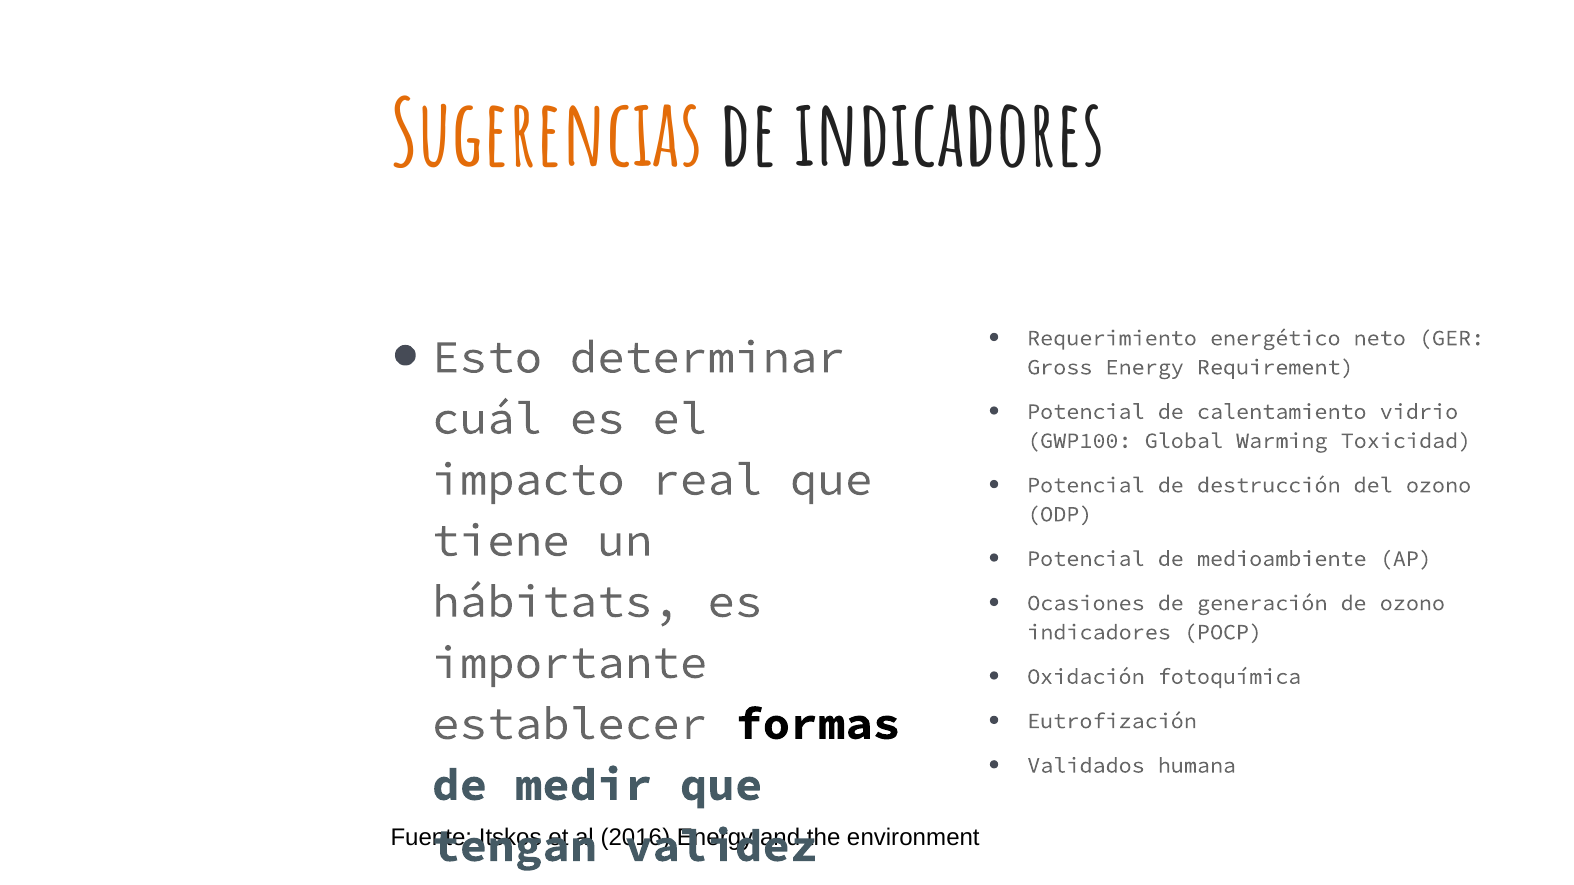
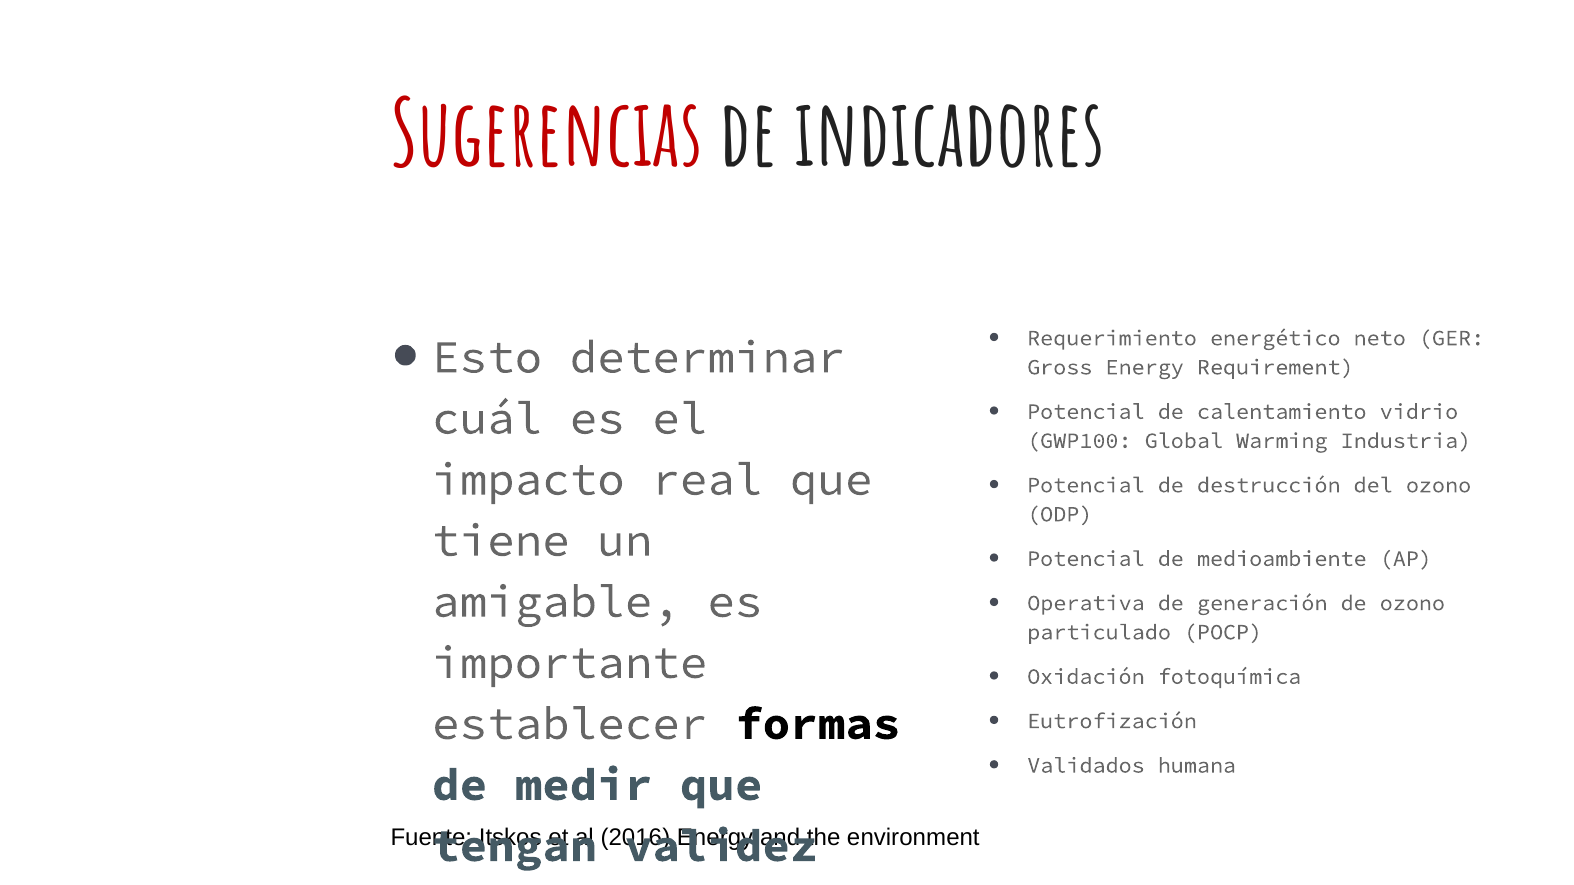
Sugerencias colour: orange -> red
Toxicidad: Toxicidad -> Industria
hábitats: hábitats -> amigable
Ocasiones: Ocasiones -> Operativa
indicadores at (1099, 632): indicadores -> particulado
